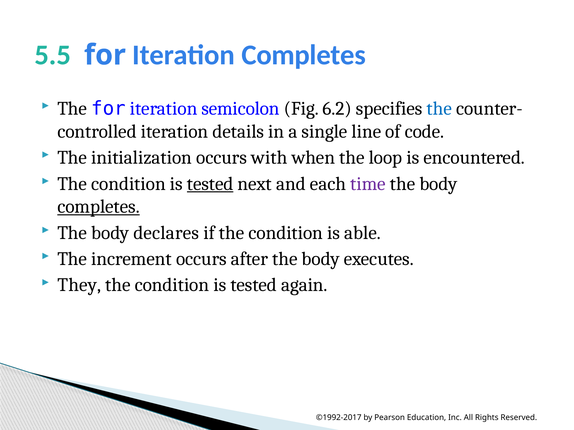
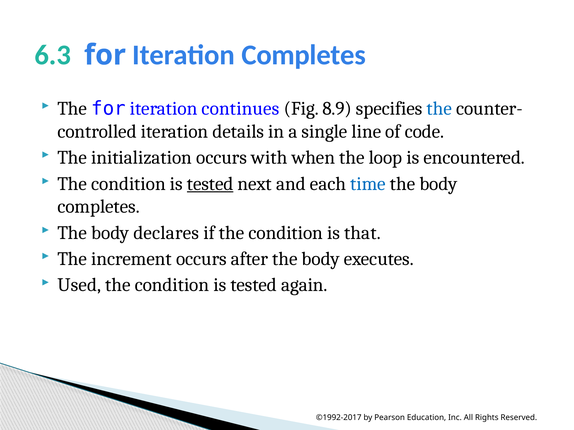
5.5: 5.5 -> 6.3
semicolon: semicolon -> continues
6.2: 6.2 -> 8.9
time colour: purple -> blue
completes at (98, 207) underline: present -> none
able: able -> that
They: They -> Used
